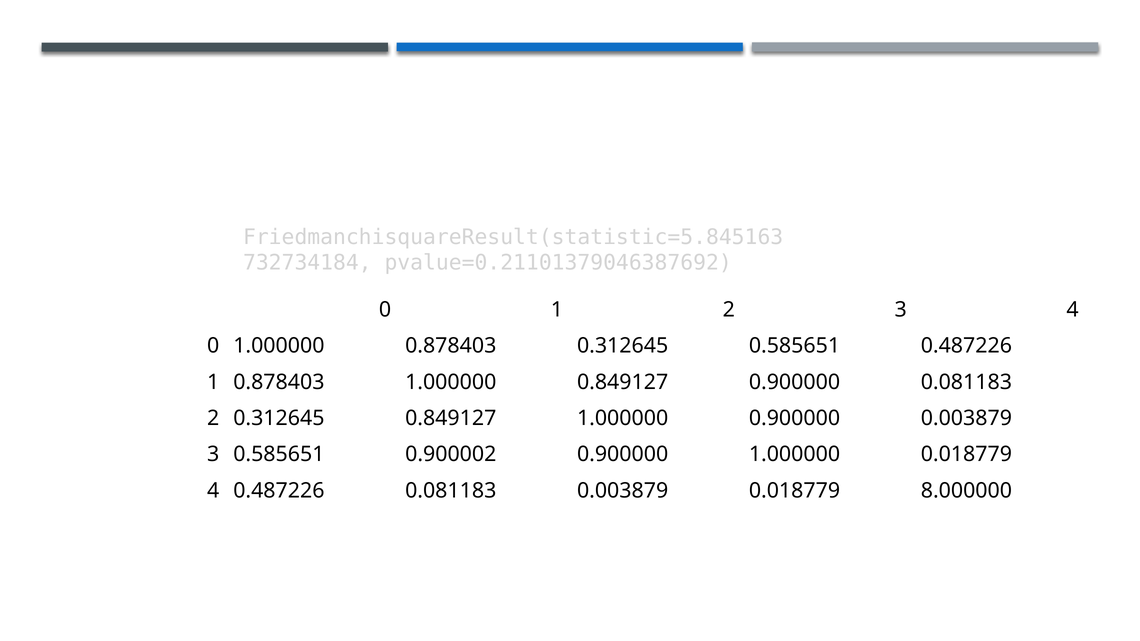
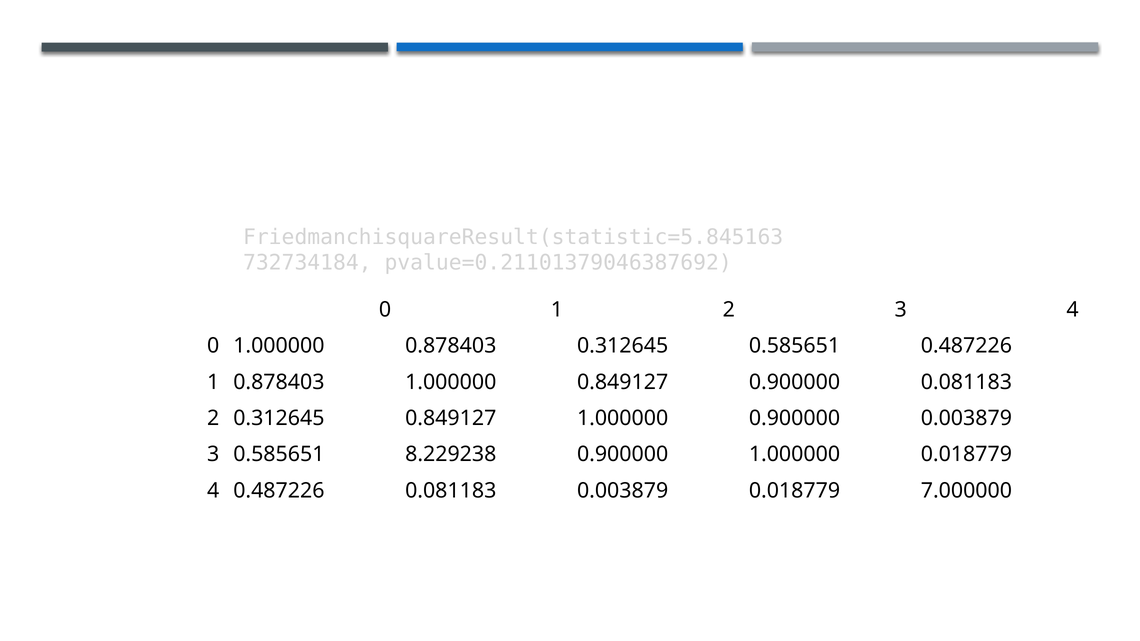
0.900002: 0.900002 -> 8.229238
8.000000: 8.000000 -> 7.000000
